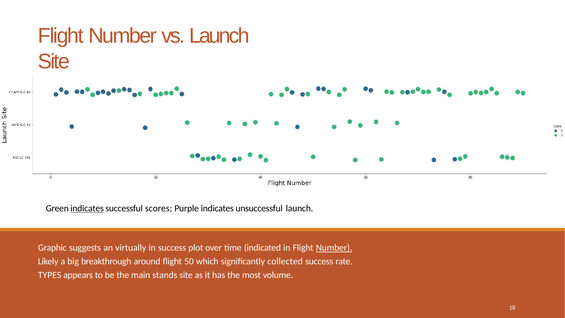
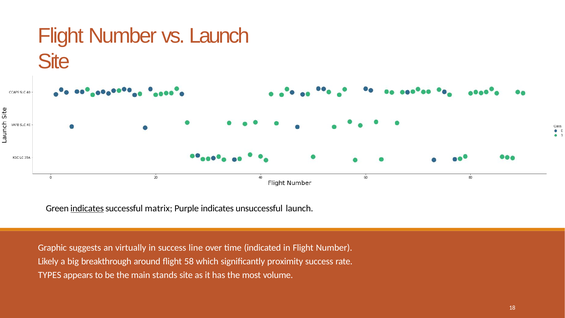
scores: scores -> matrix
plot: plot -> line
Number at (334, 248) underline: present -> none
50: 50 -> 58
collected: collected -> proximity
